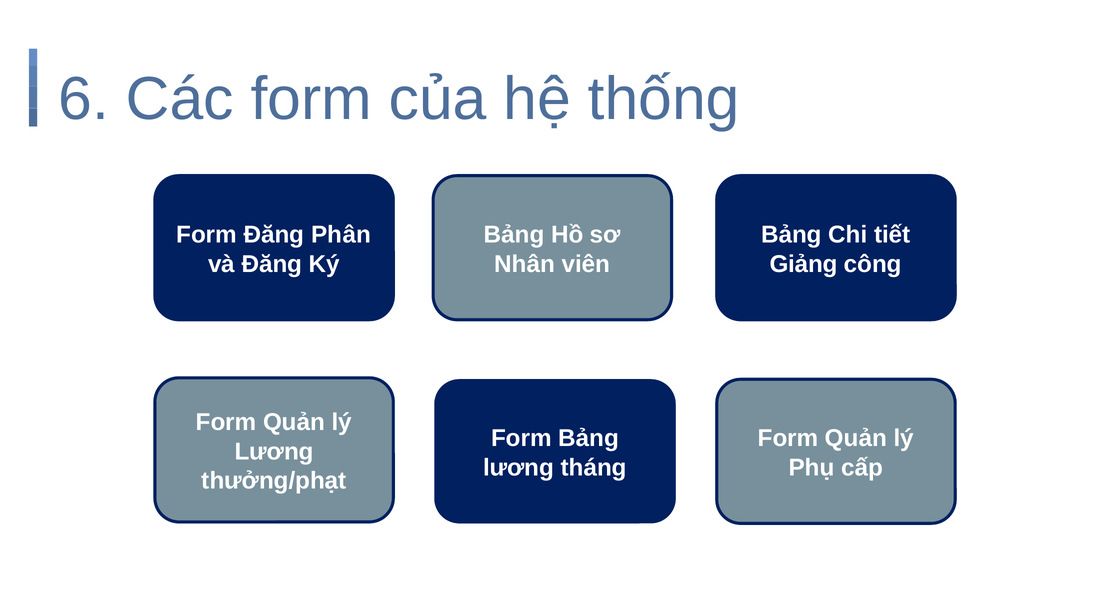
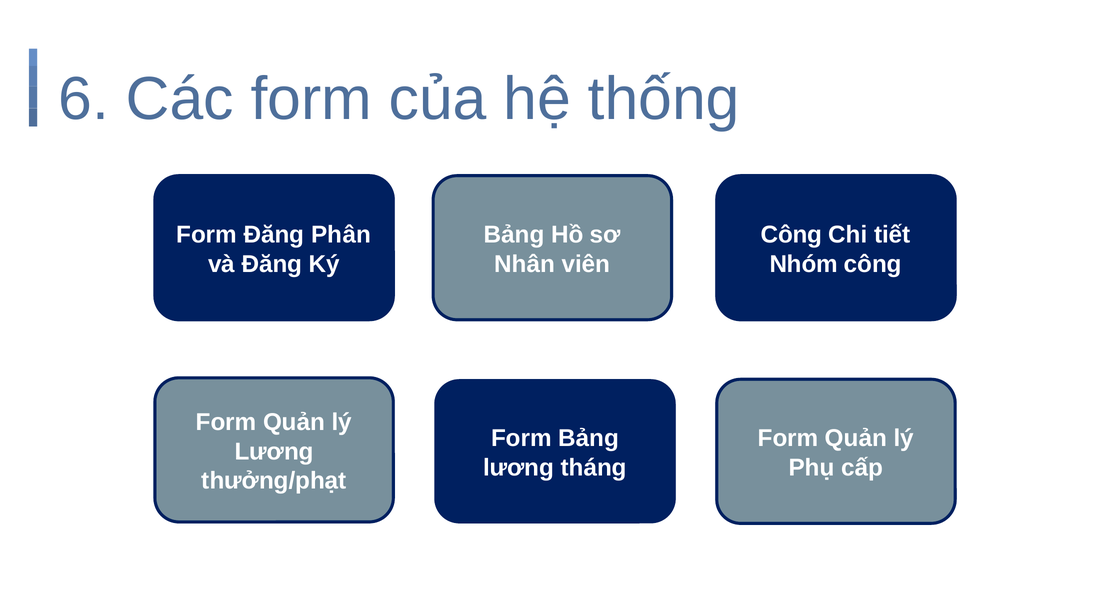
Bảng at (791, 235): Bảng -> Công
Giảng: Giảng -> Nhóm
